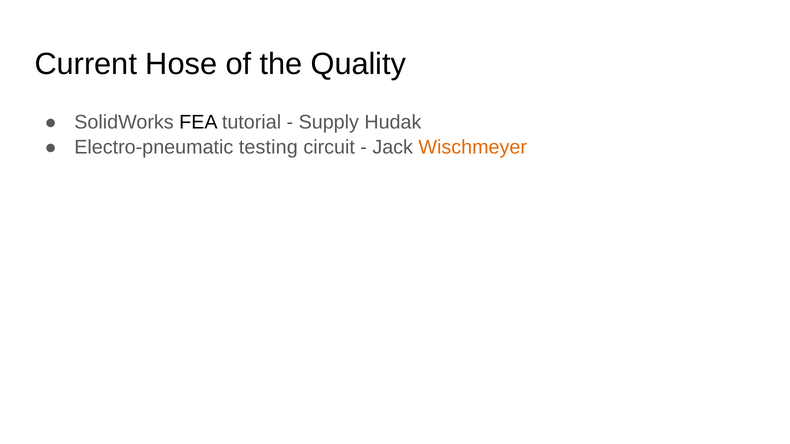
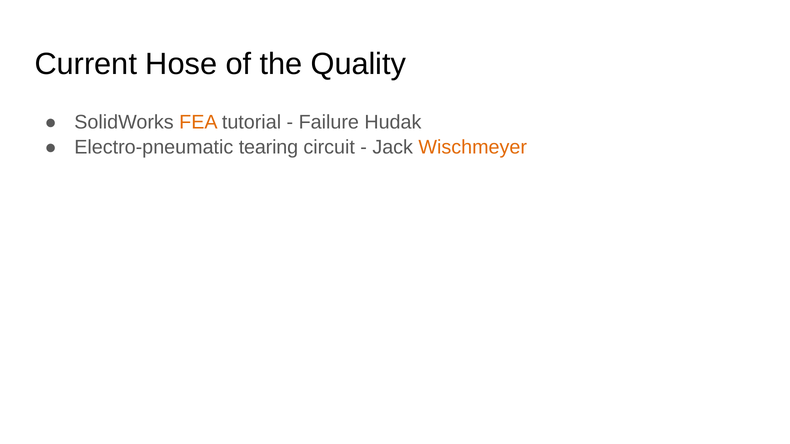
FEA colour: black -> orange
Supply: Supply -> Failure
testing: testing -> tearing
